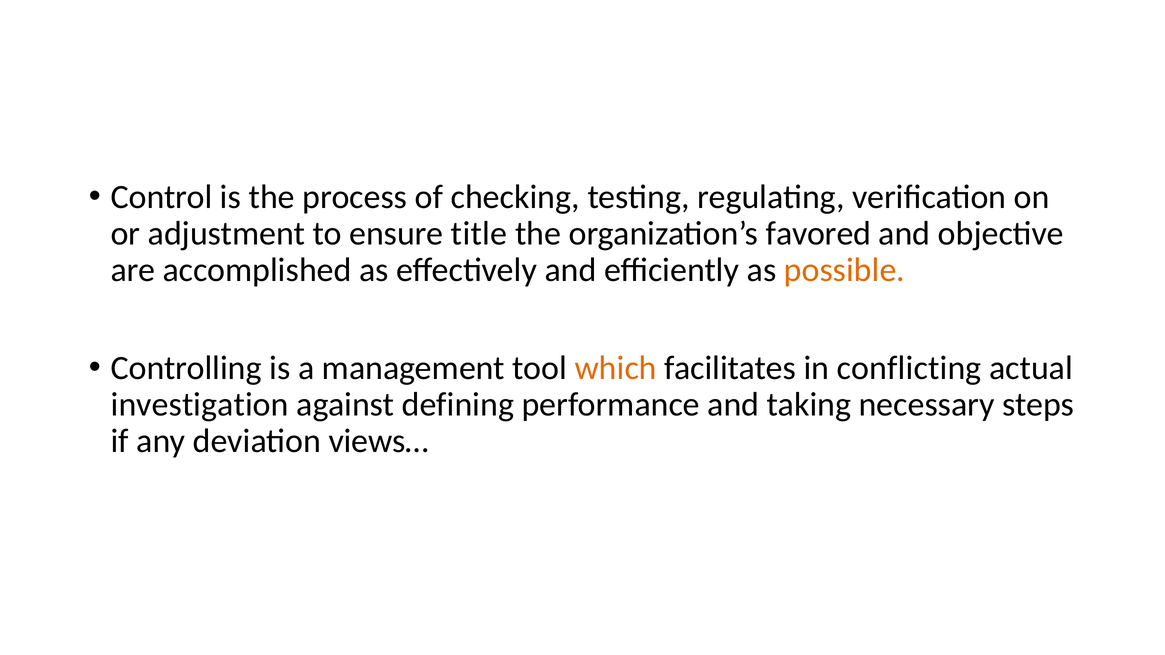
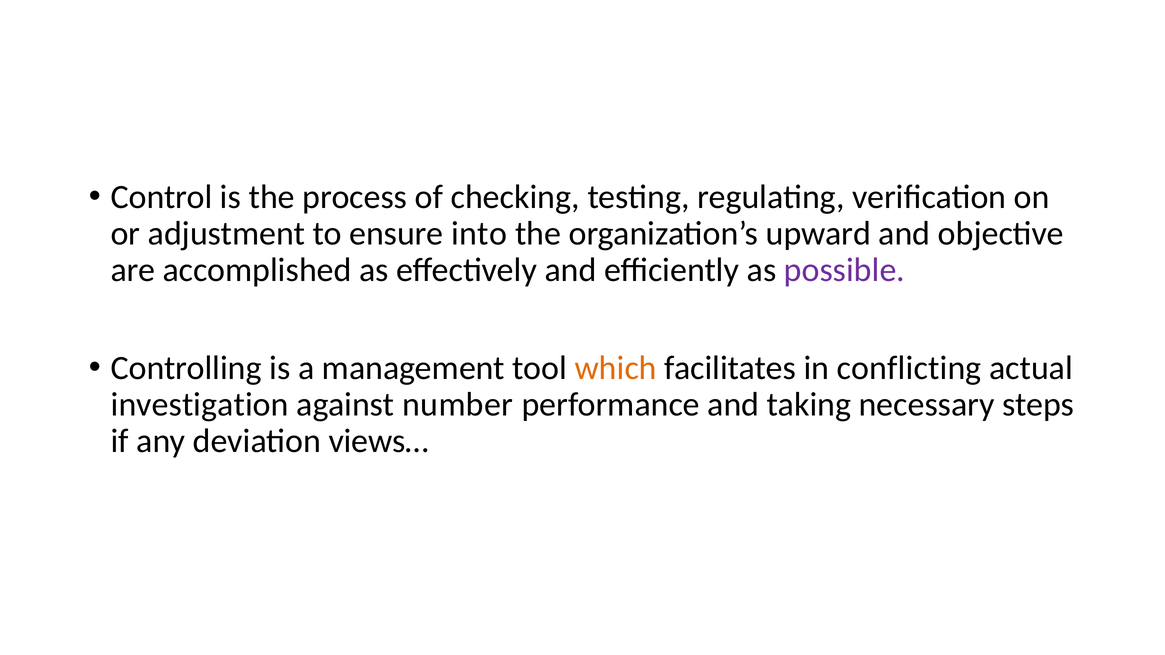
title: title -> into
favored: favored -> upward
possible colour: orange -> purple
defining: defining -> number
